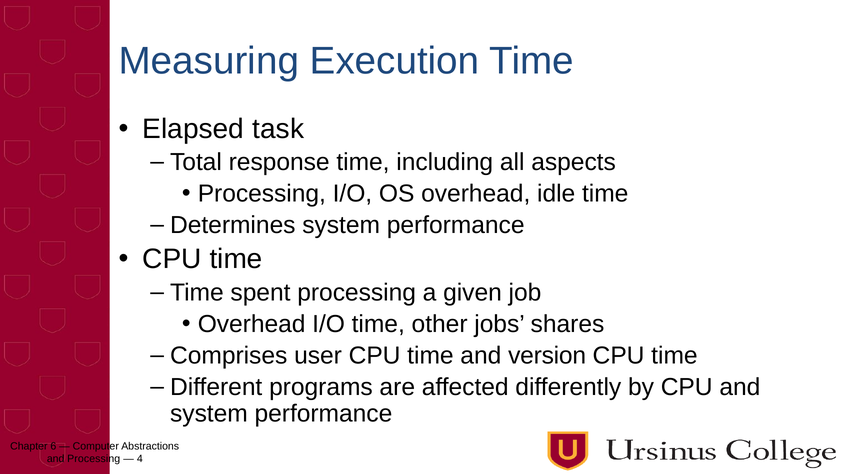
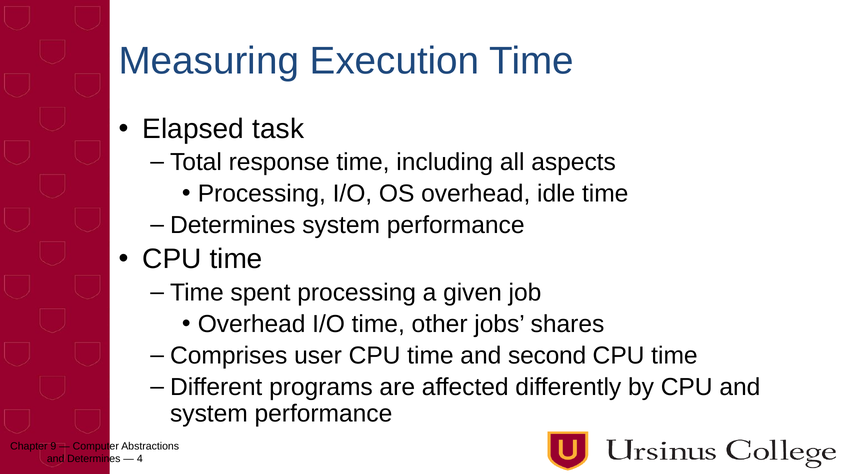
version: version -> second
6: 6 -> 9
and Processing: Processing -> Determines
